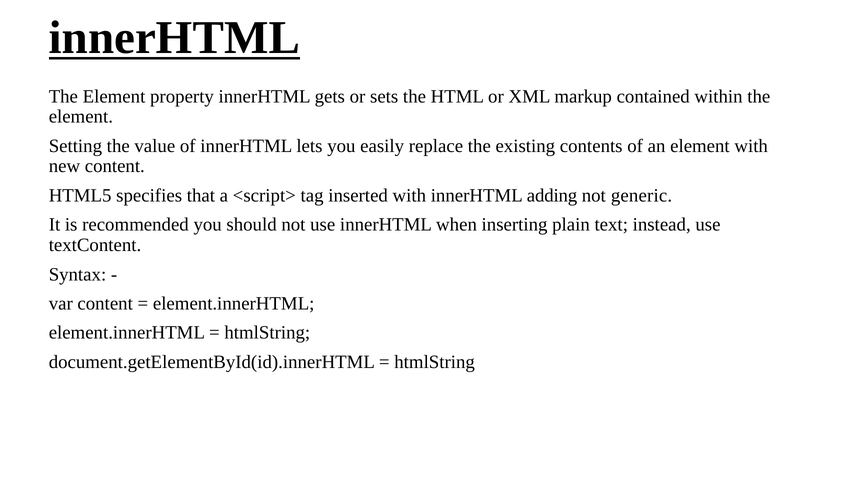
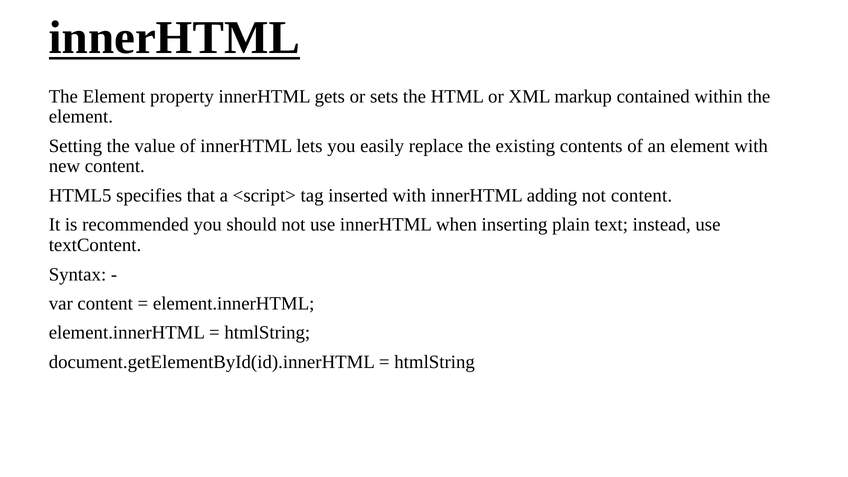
not generic: generic -> content
